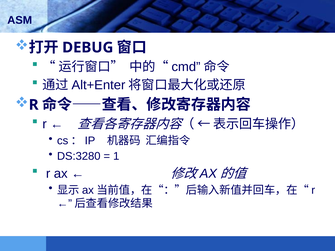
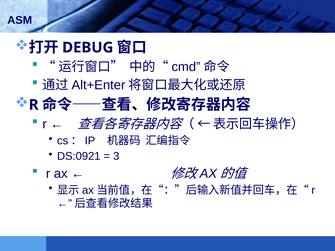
DS:3280: DS:3280 -> DS:0921
1: 1 -> 3
